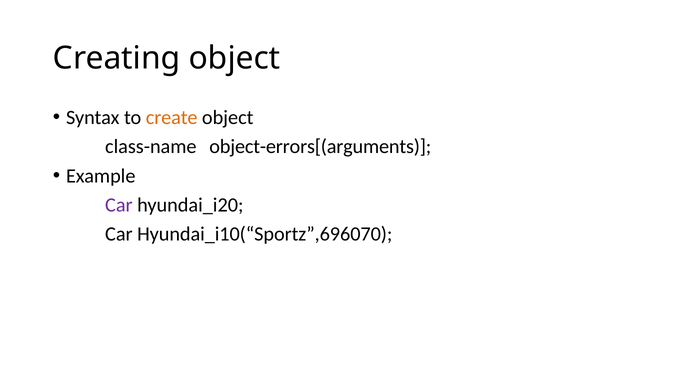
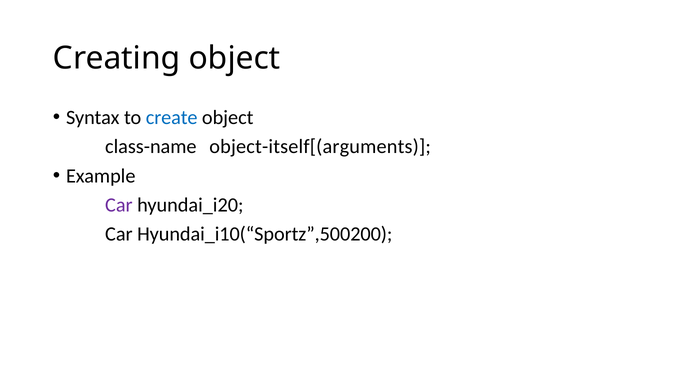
create colour: orange -> blue
object-errors[(arguments: object-errors[(arguments -> object-itself[(arguments
Hyundai_i10(“Sportz”,696070: Hyundai_i10(“Sportz”,696070 -> Hyundai_i10(“Sportz”,500200
